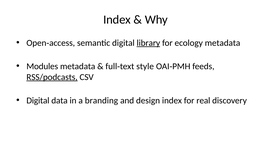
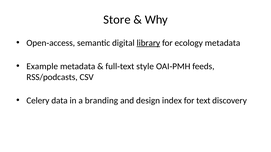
Index at (117, 20): Index -> Store
Modules: Modules -> Example
RSS/podcasts underline: present -> none
Digital at (38, 101): Digital -> Celery
for real: real -> text
